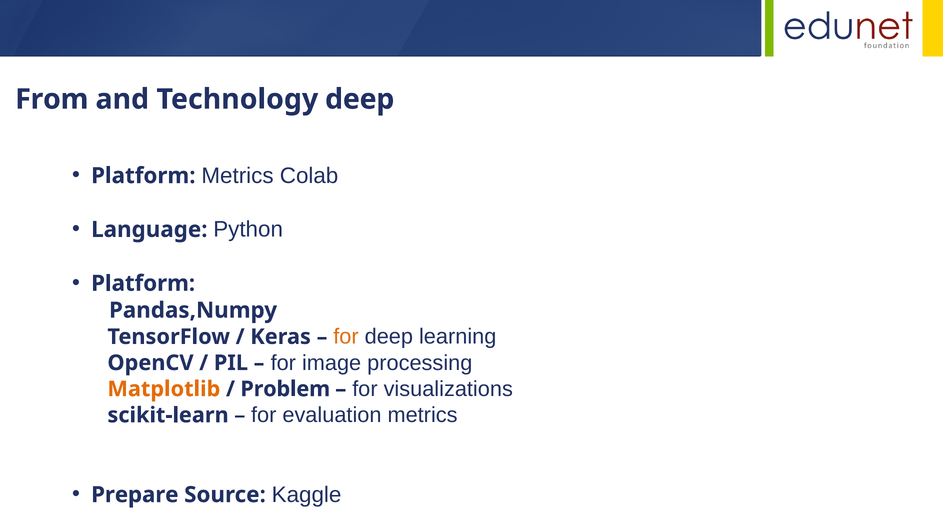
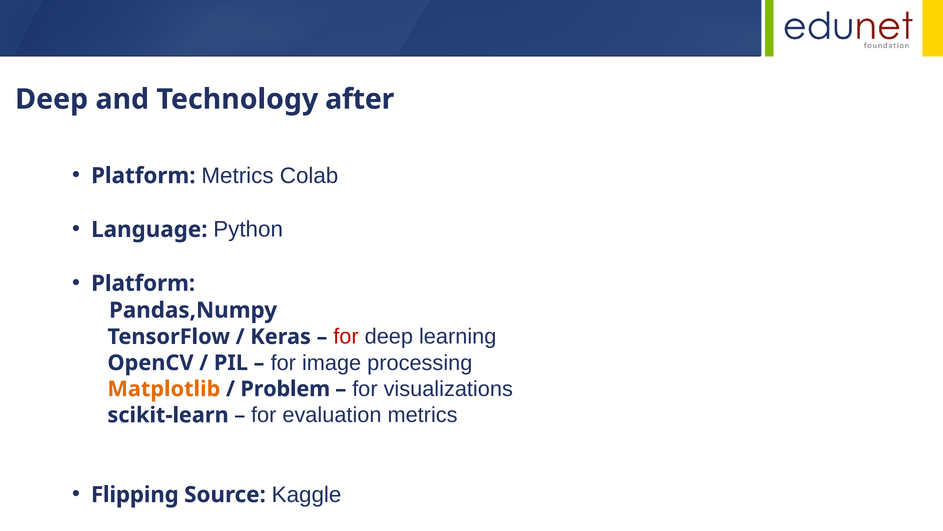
From at (52, 99): From -> Deep
Technology deep: deep -> after
for at (346, 336) colour: orange -> red
Prepare: Prepare -> Flipping
